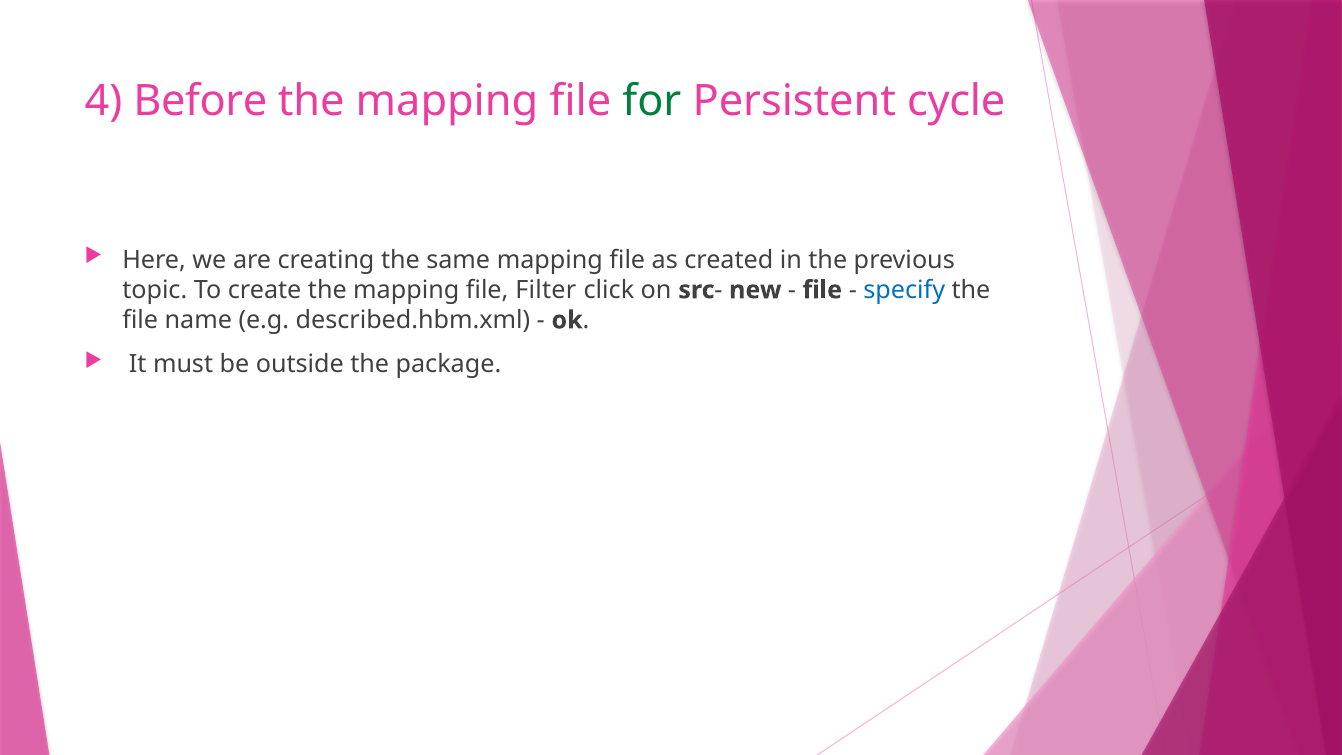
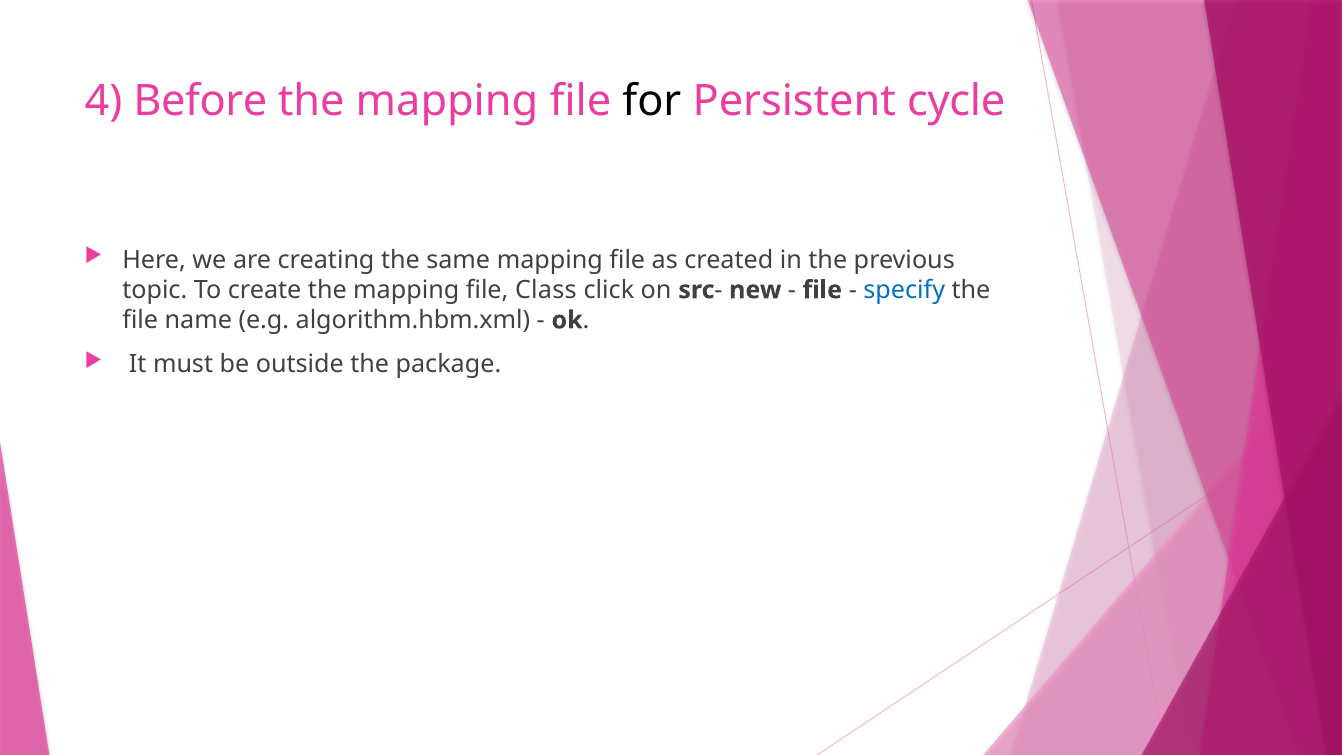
for colour: green -> black
Filter: Filter -> Class
described.hbm.xml: described.hbm.xml -> algorithm.hbm.xml
